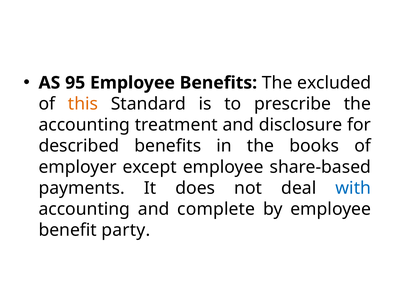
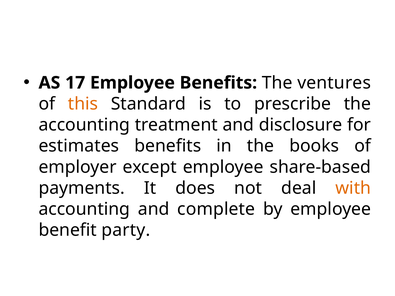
95: 95 -> 17
excluded: excluded -> ventures
described: described -> estimates
with colour: blue -> orange
